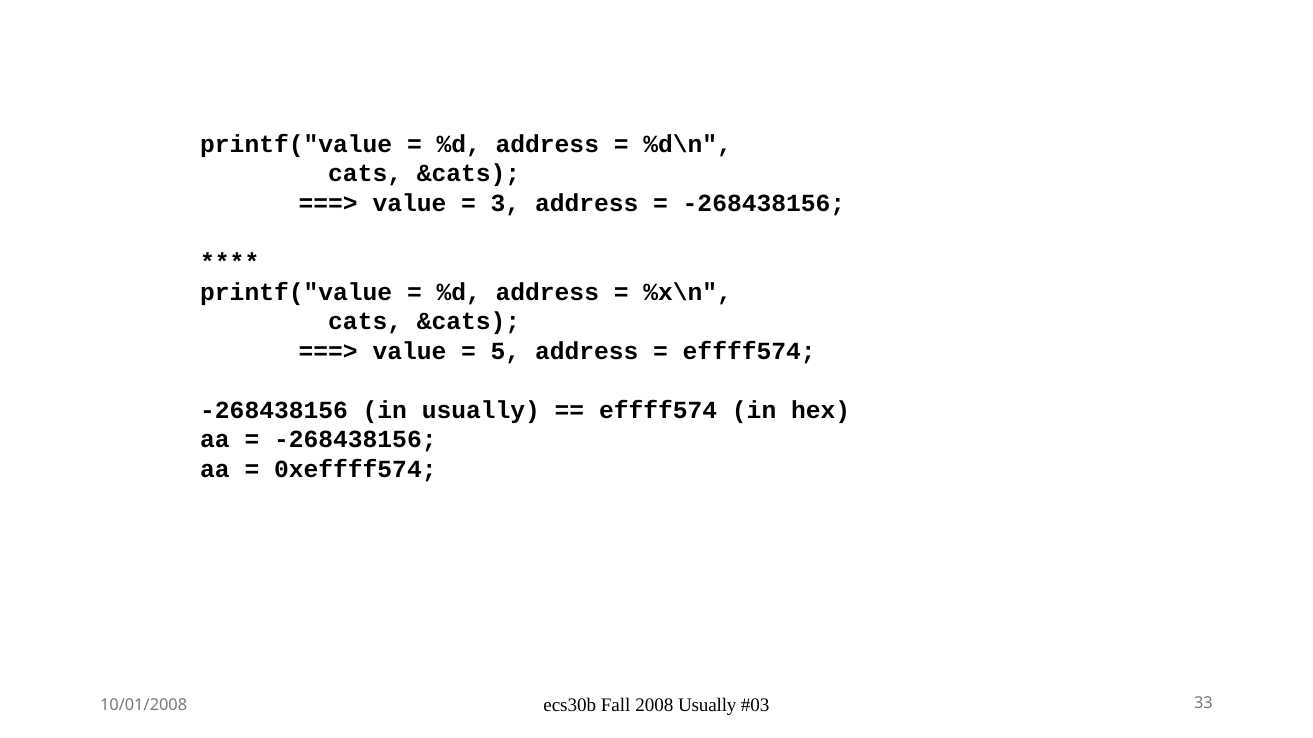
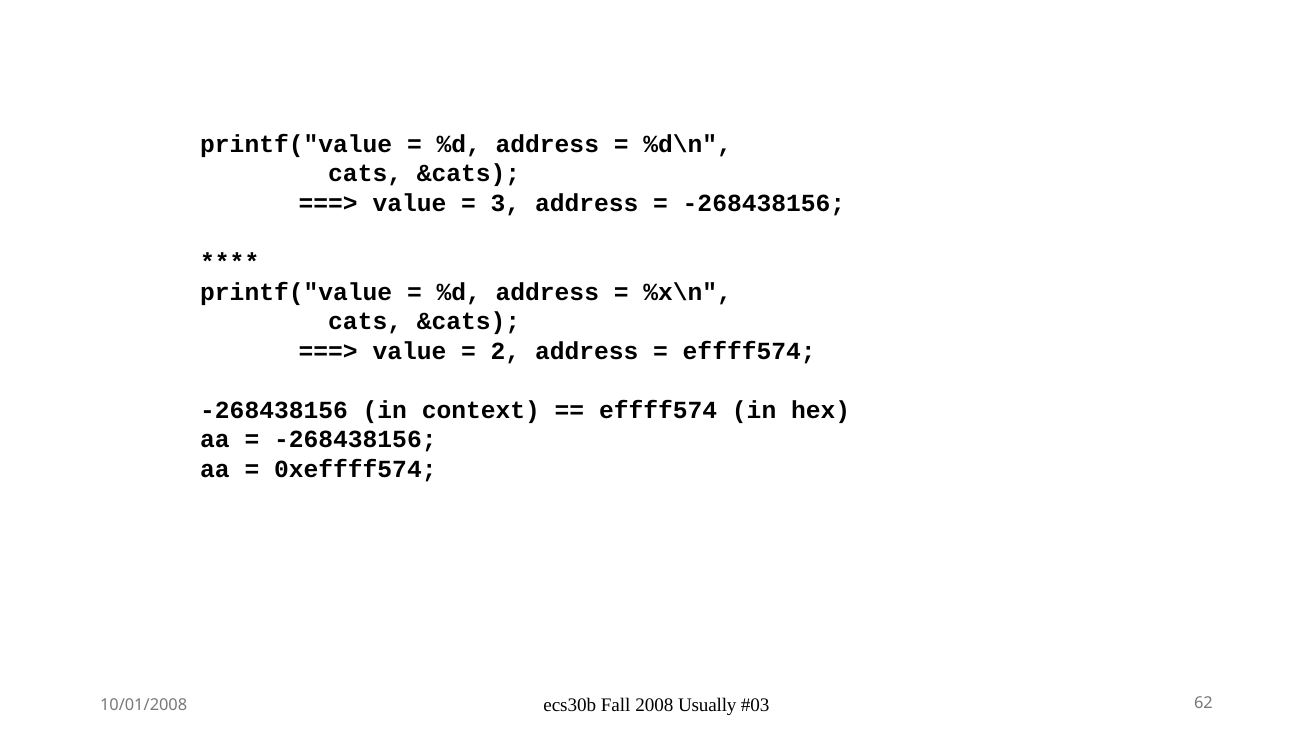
5: 5 -> 2
in usually: usually -> context
33: 33 -> 62
